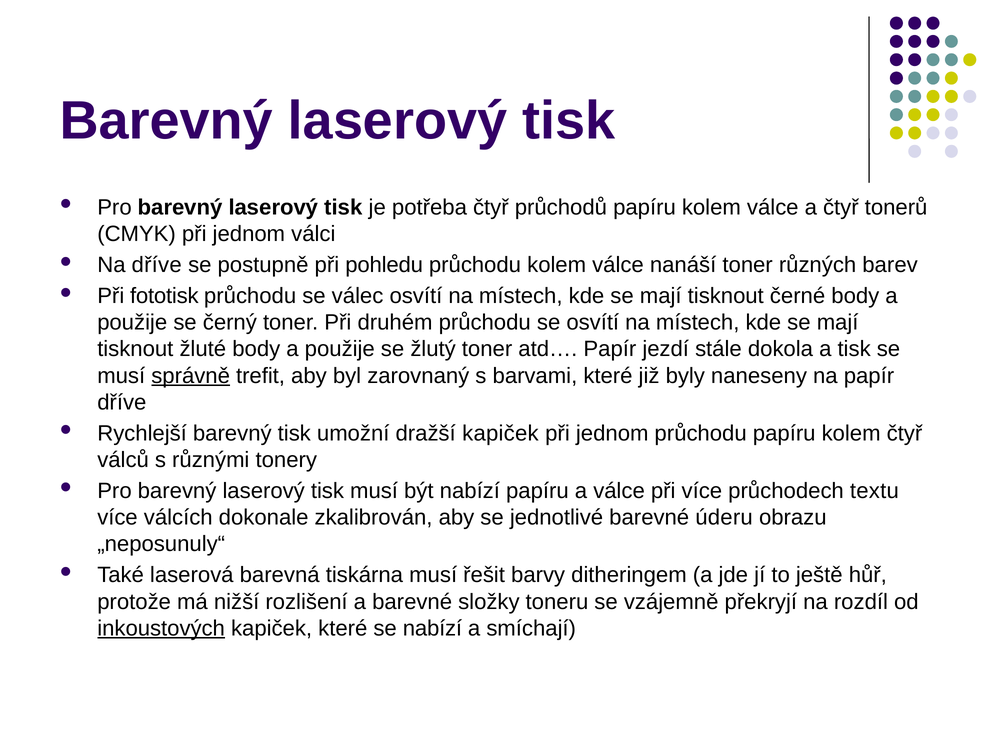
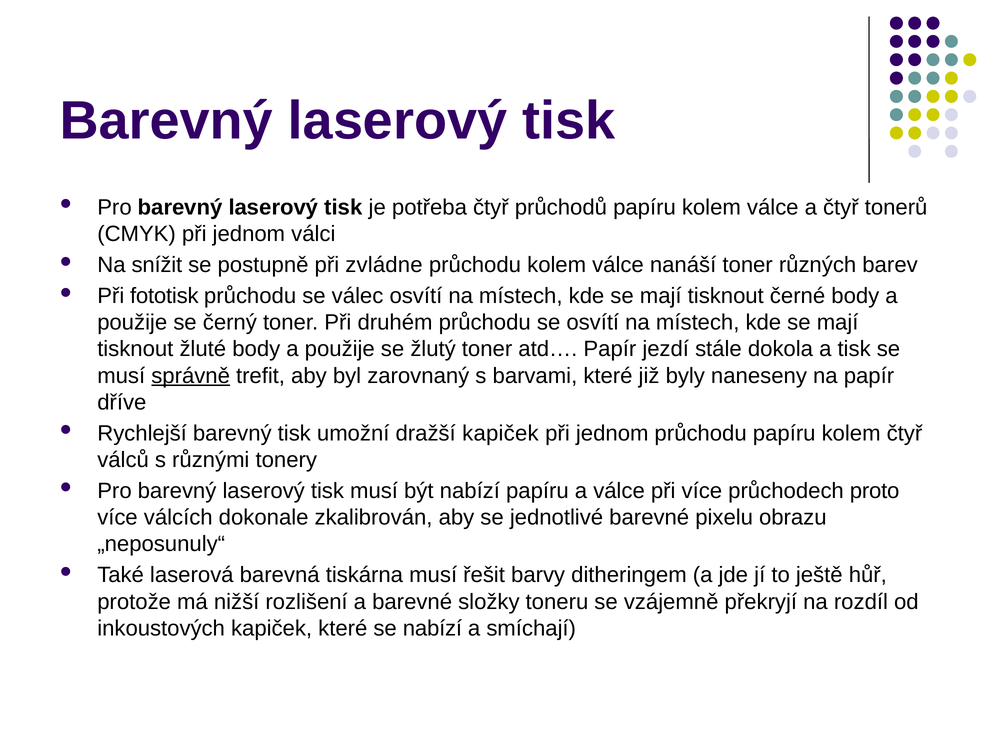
Na dříve: dříve -> snížit
pohledu: pohledu -> zvládne
textu: textu -> proto
úderu: úderu -> pixelu
inkoustových underline: present -> none
